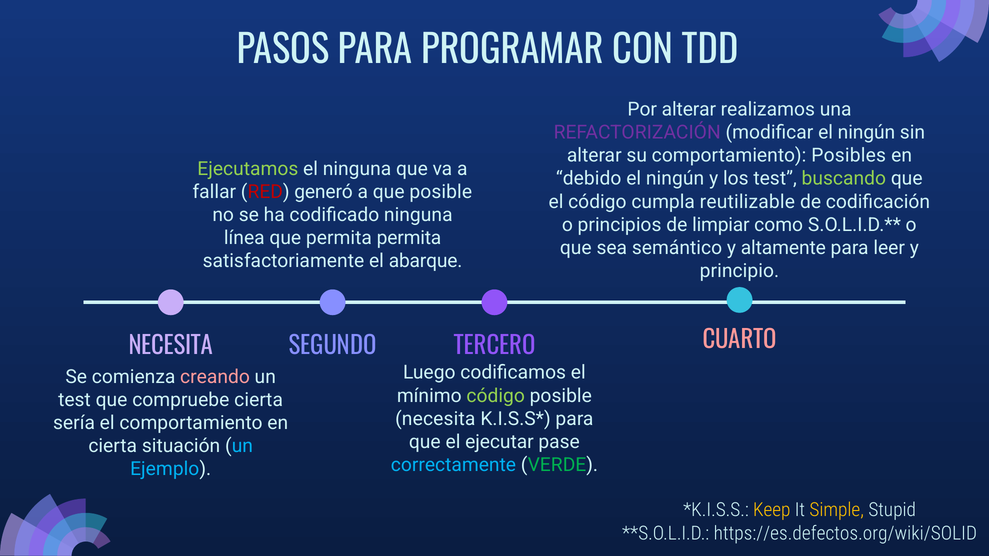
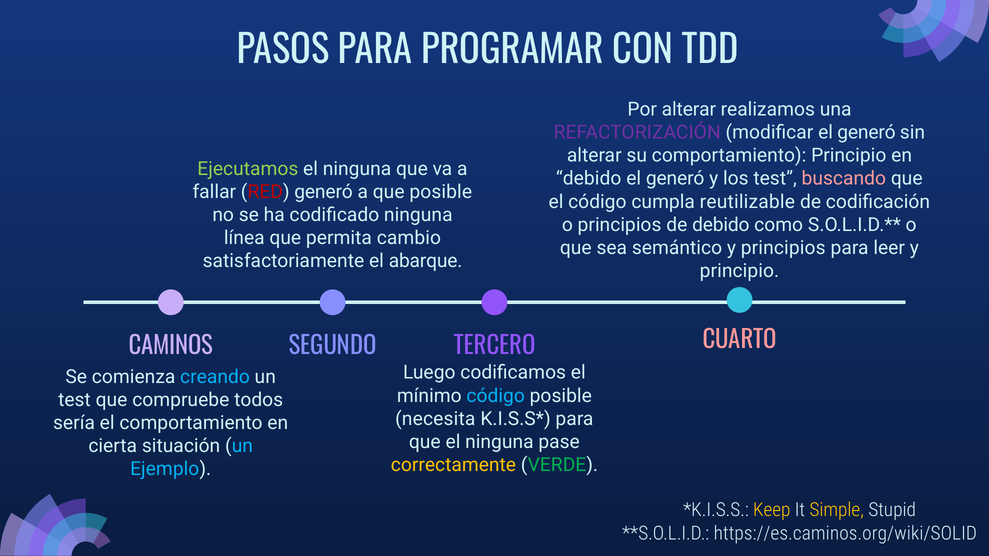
modificar el ningún: ningún -> generó
comportamiento Posibles: Posibles -> Principio
ningún at (675, 179): ningún -> generó
buscando colour: light green -> pink
de limpiar: limpiar -> debido
permita permita: permita -> cambio
y altamente: altamente -> principios
NECESITA at (171, 346): NECESITA -> CAMINOS
creando colour: pink -> light blue
código at (496, 396) colour: light green -> light blue
compruebe cierta: cierta -> todos
que el ejecutar: ejecutar -> ninguna
correctamente colour: light blue -> yellow
https://es.defectos.org/wiki/SOLID: https://es.defectos.org/wiki/SOLID -> https://es.caminos.org/wiki/SOLID
